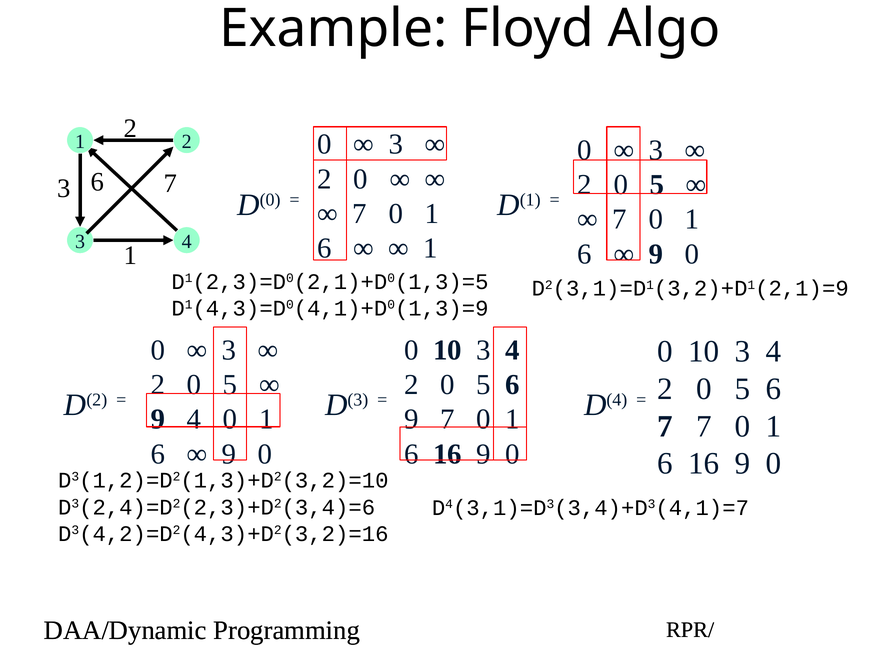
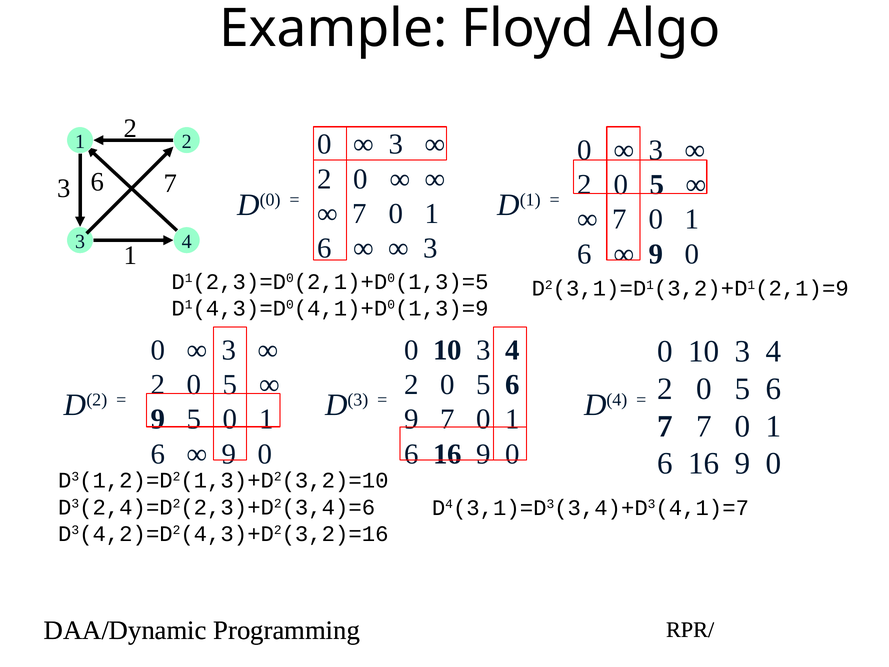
1 at (431, 248): 1 -> 3
9 4: 4 -> 5
